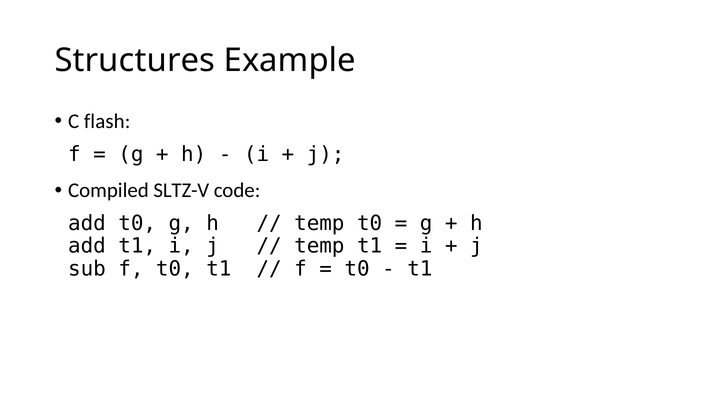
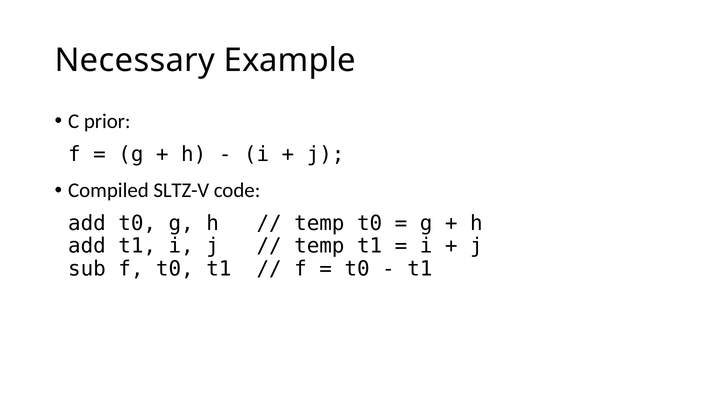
Structures: Structures -> Necessary
flash: flash -> prior
